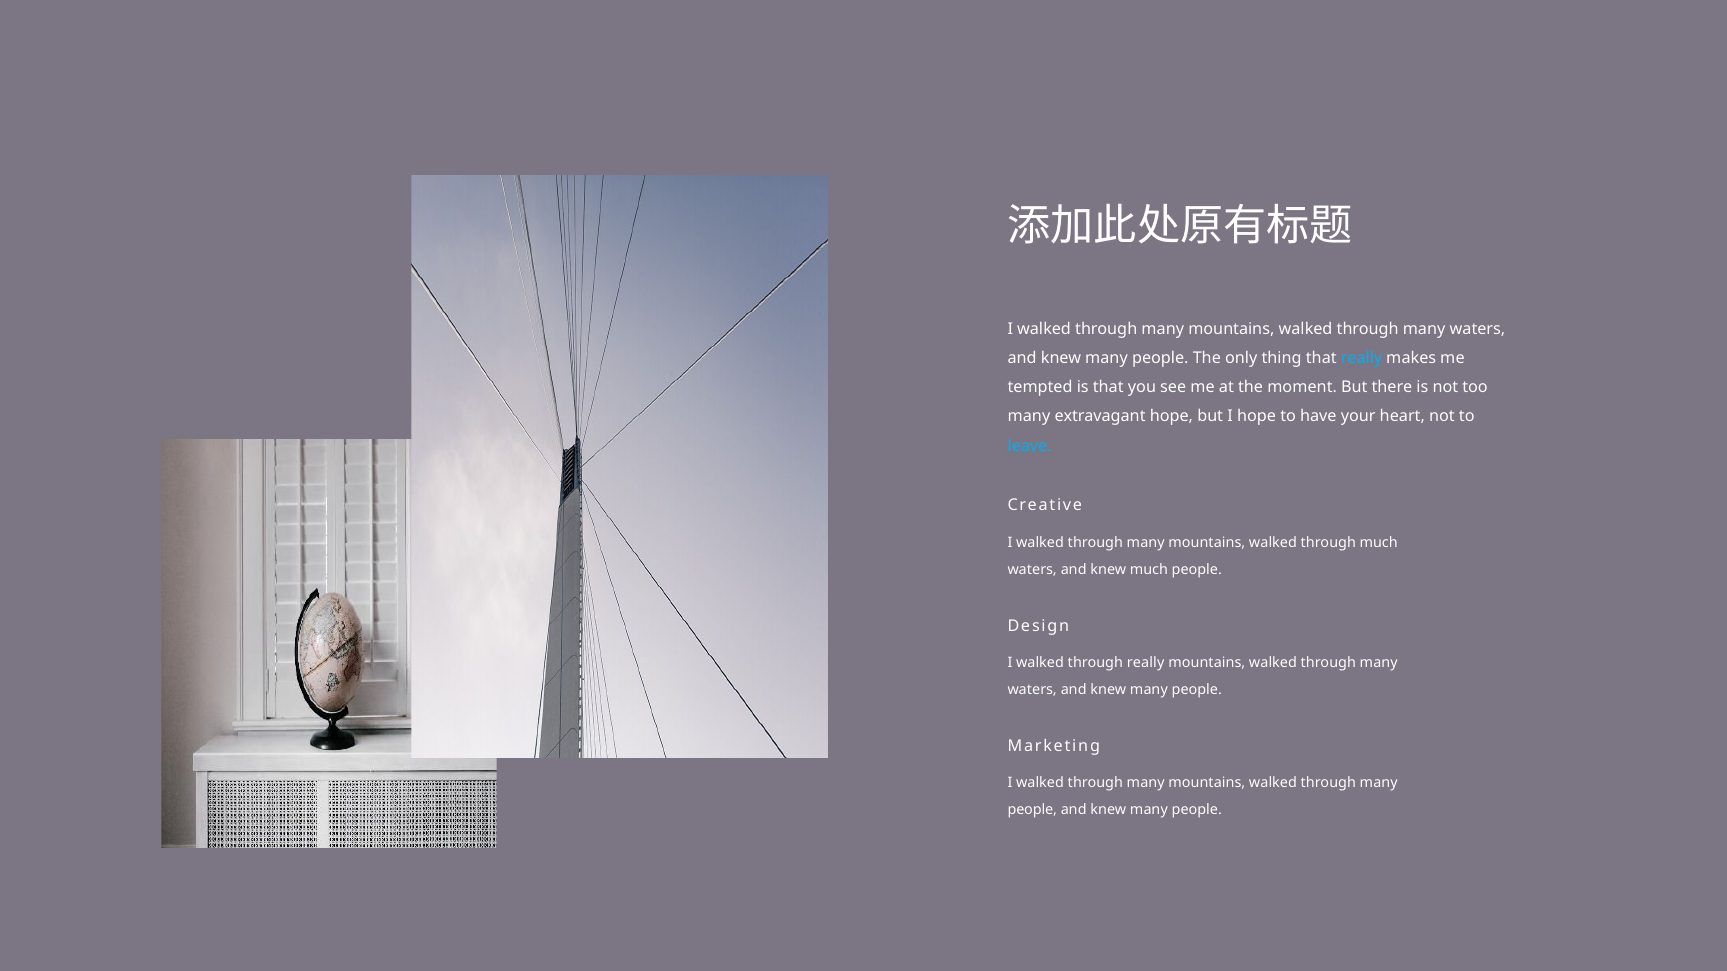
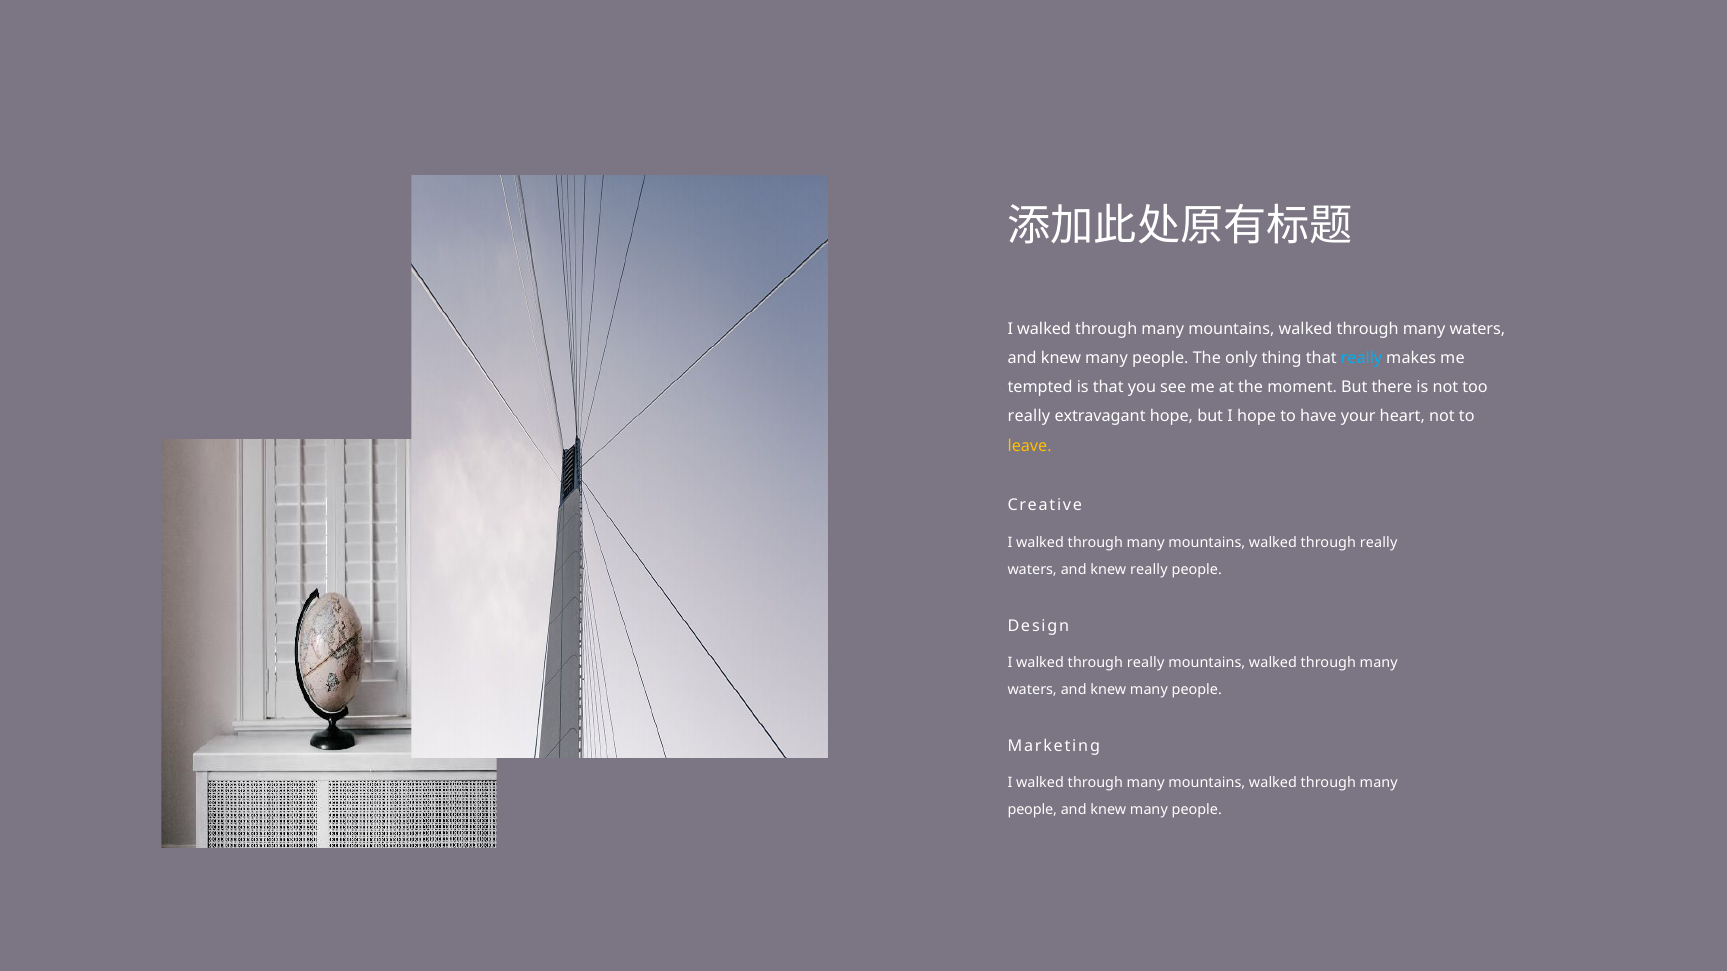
many at (1029, 417): many -> really
leave colour: light blue -> yellow
mountains walked through much: much -> really
knew much: much -> really
